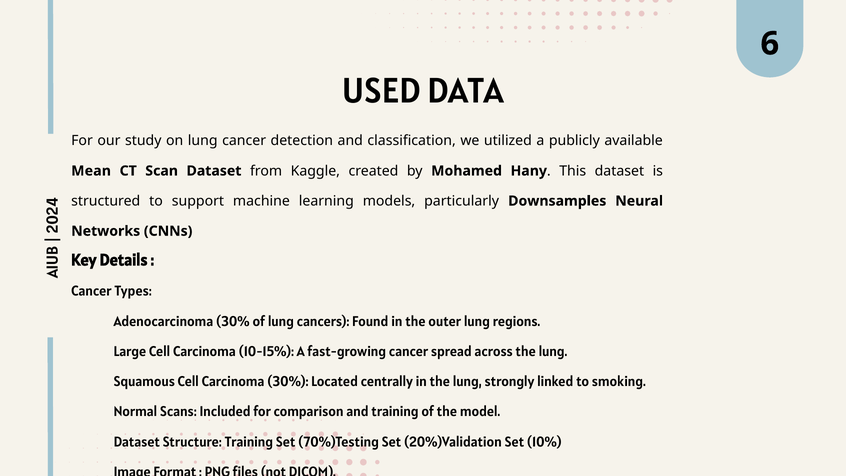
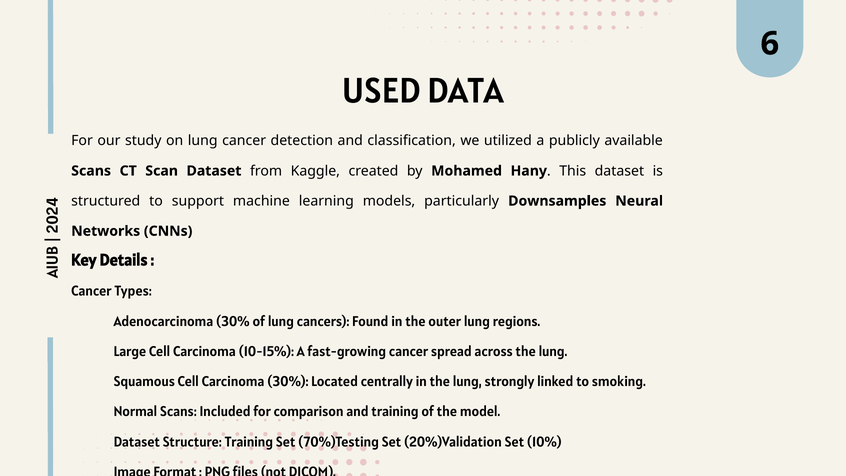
Mean at (91, 171): Mean -> Scans
